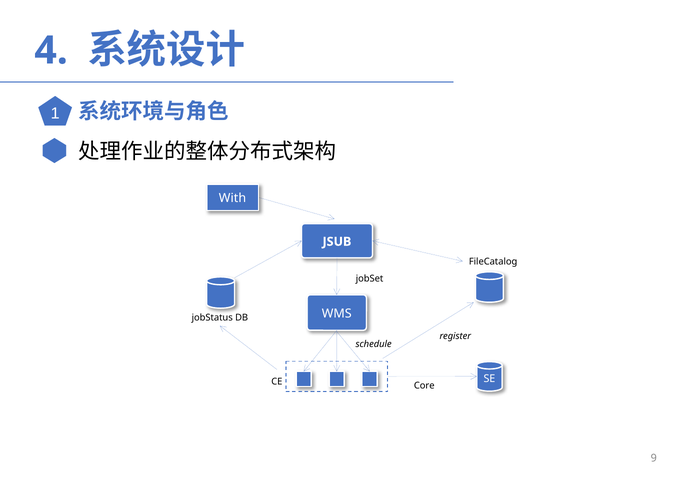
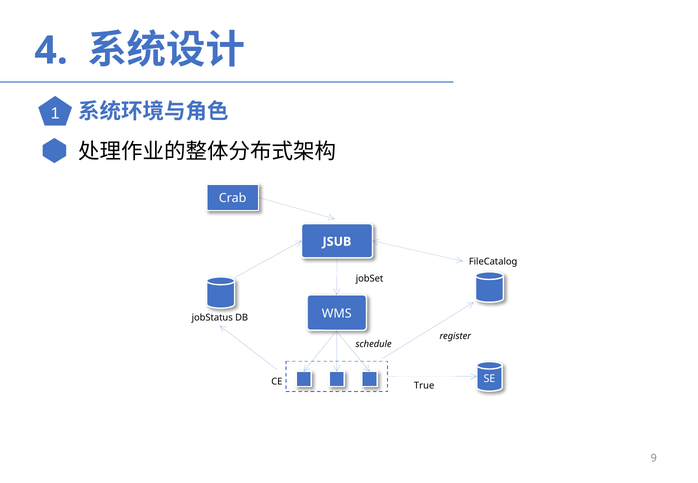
With: With -> Crab
Core: Core -> True
